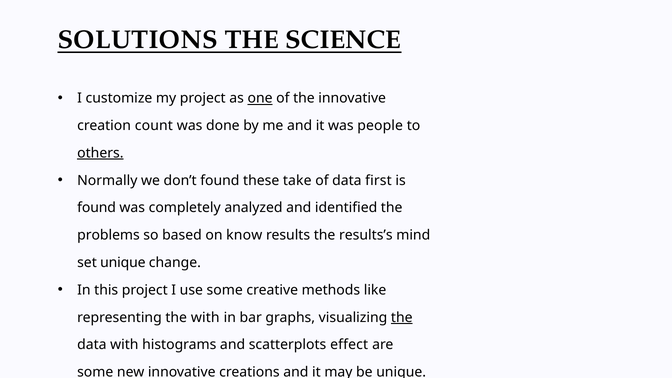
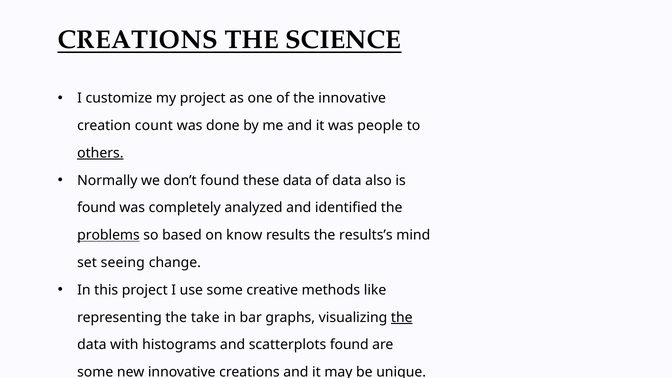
SOLUTIONS at (138, 40): SOLUTIONS -> CREATIONS
one underline: present -> none
these take: take -> data
first: first -> also
problems underline: none -> present
set unique: unique -> seeing
the with: with -> take
scatterplots effect: effect -> found
